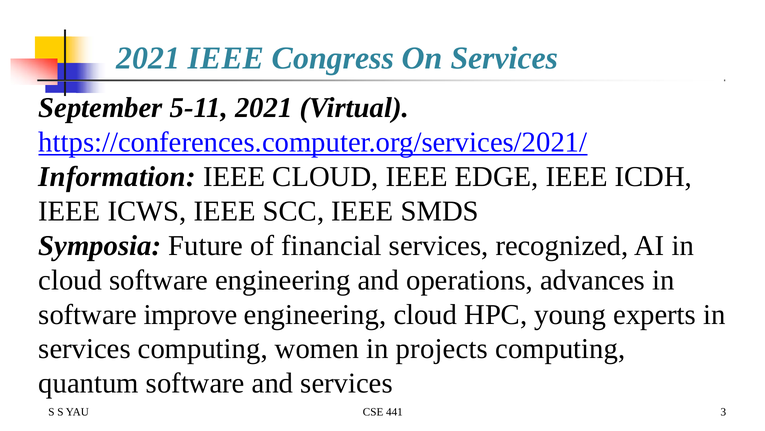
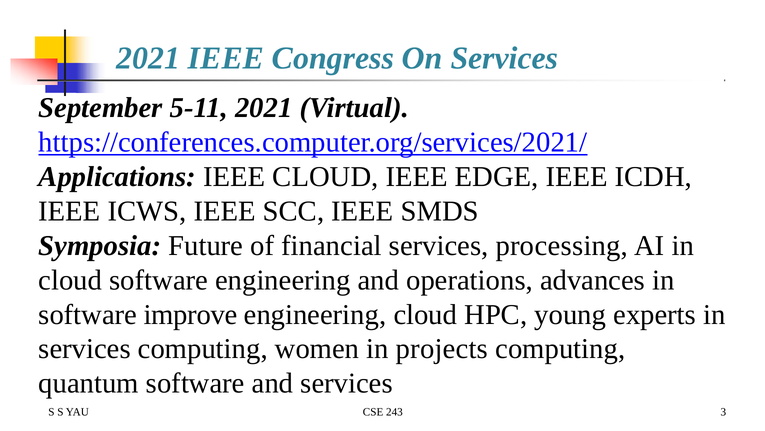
Information: Information -> Applications
recognized: recognized -> processing
441: 441 -> 243
